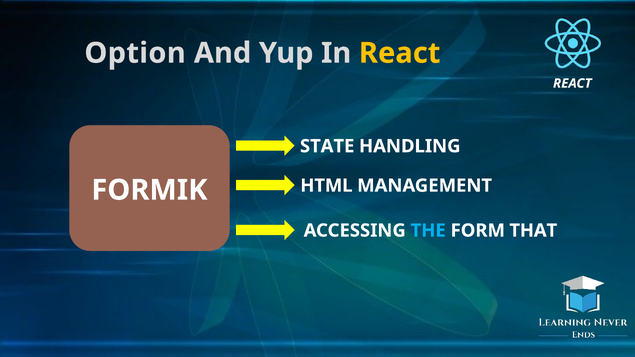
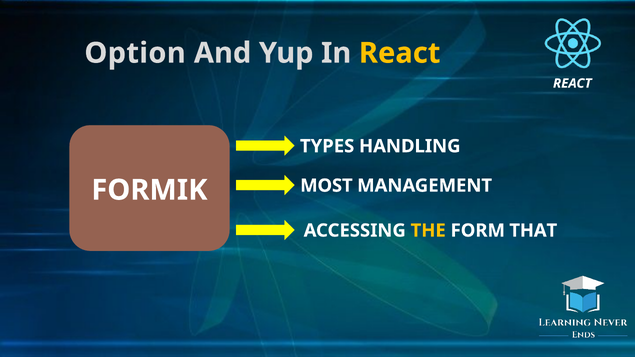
STATE: STATE -> TYPES
HTML: HTML -> MOST
THE colour: light blue -> yellow
